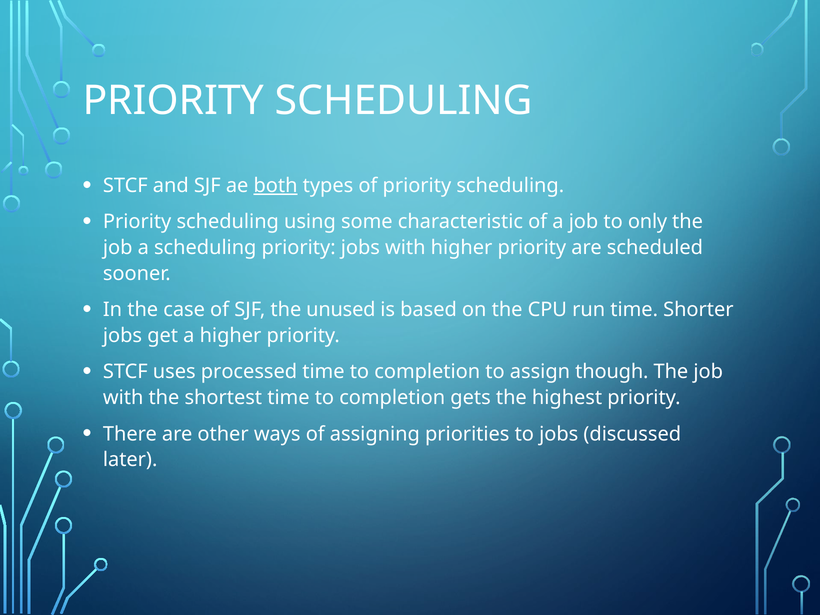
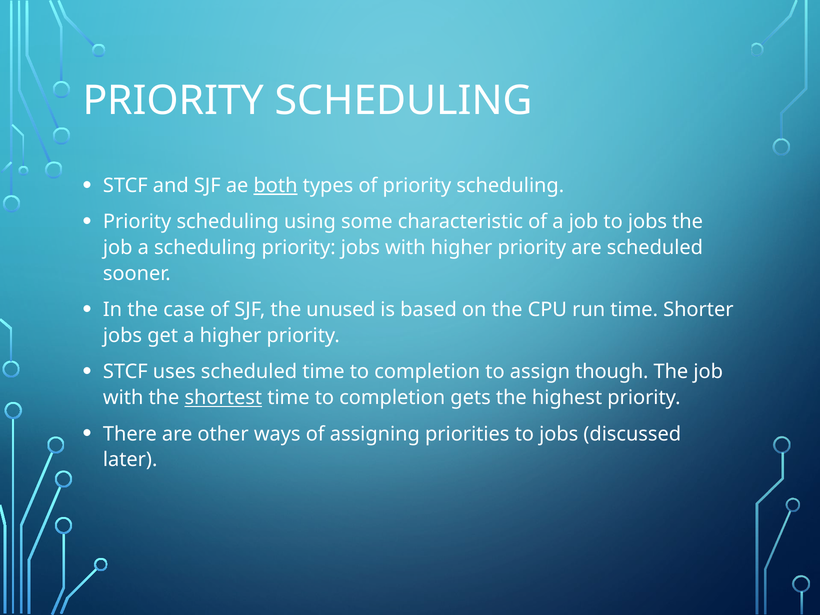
job to only: only -> jobs
uses processed: processed -> scheduled
shortest underline: none -> present
